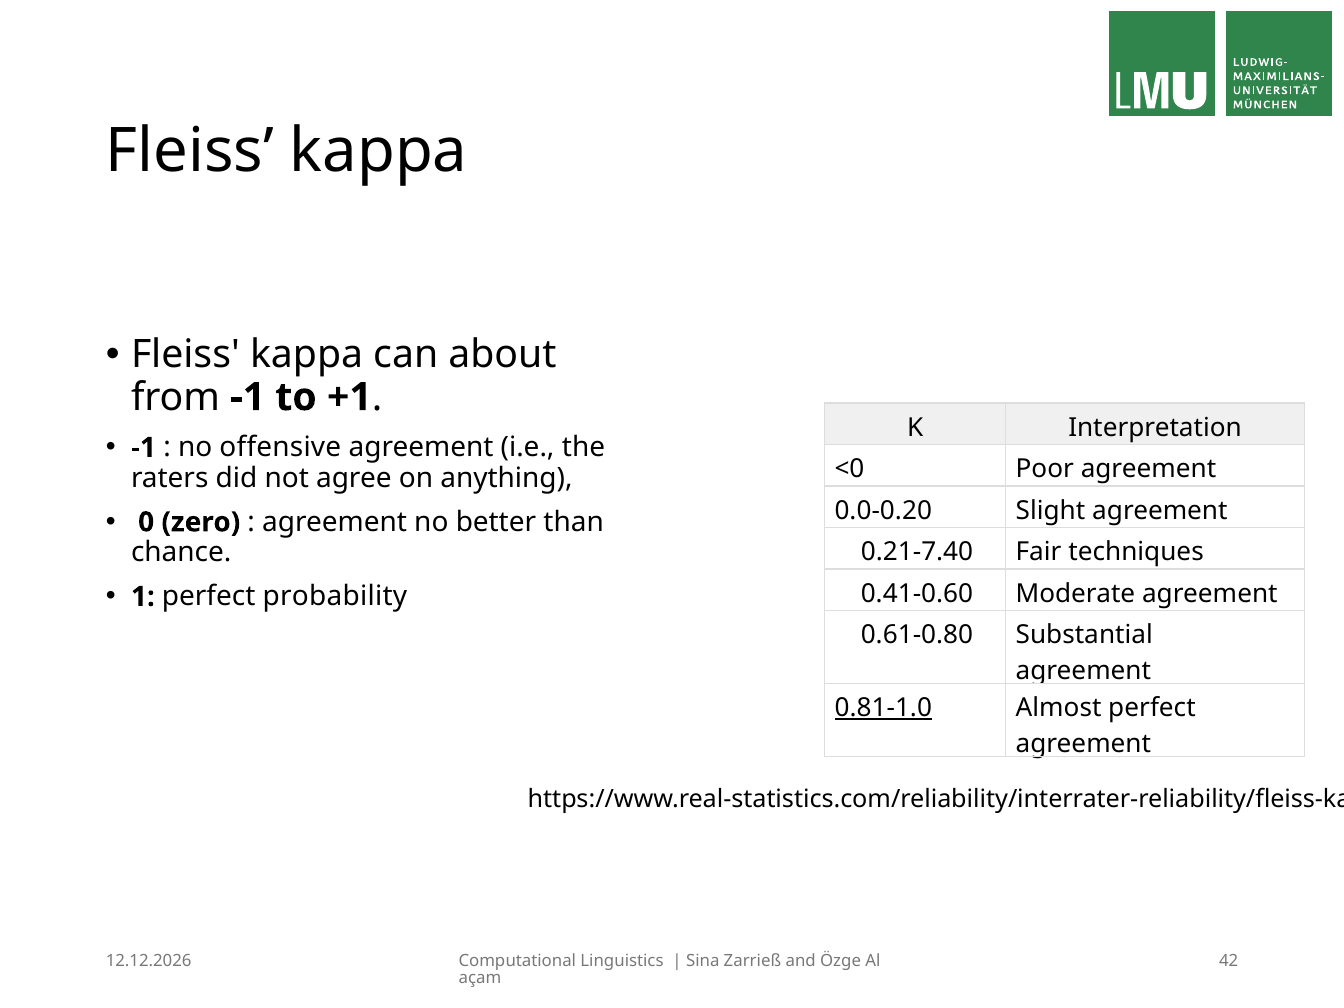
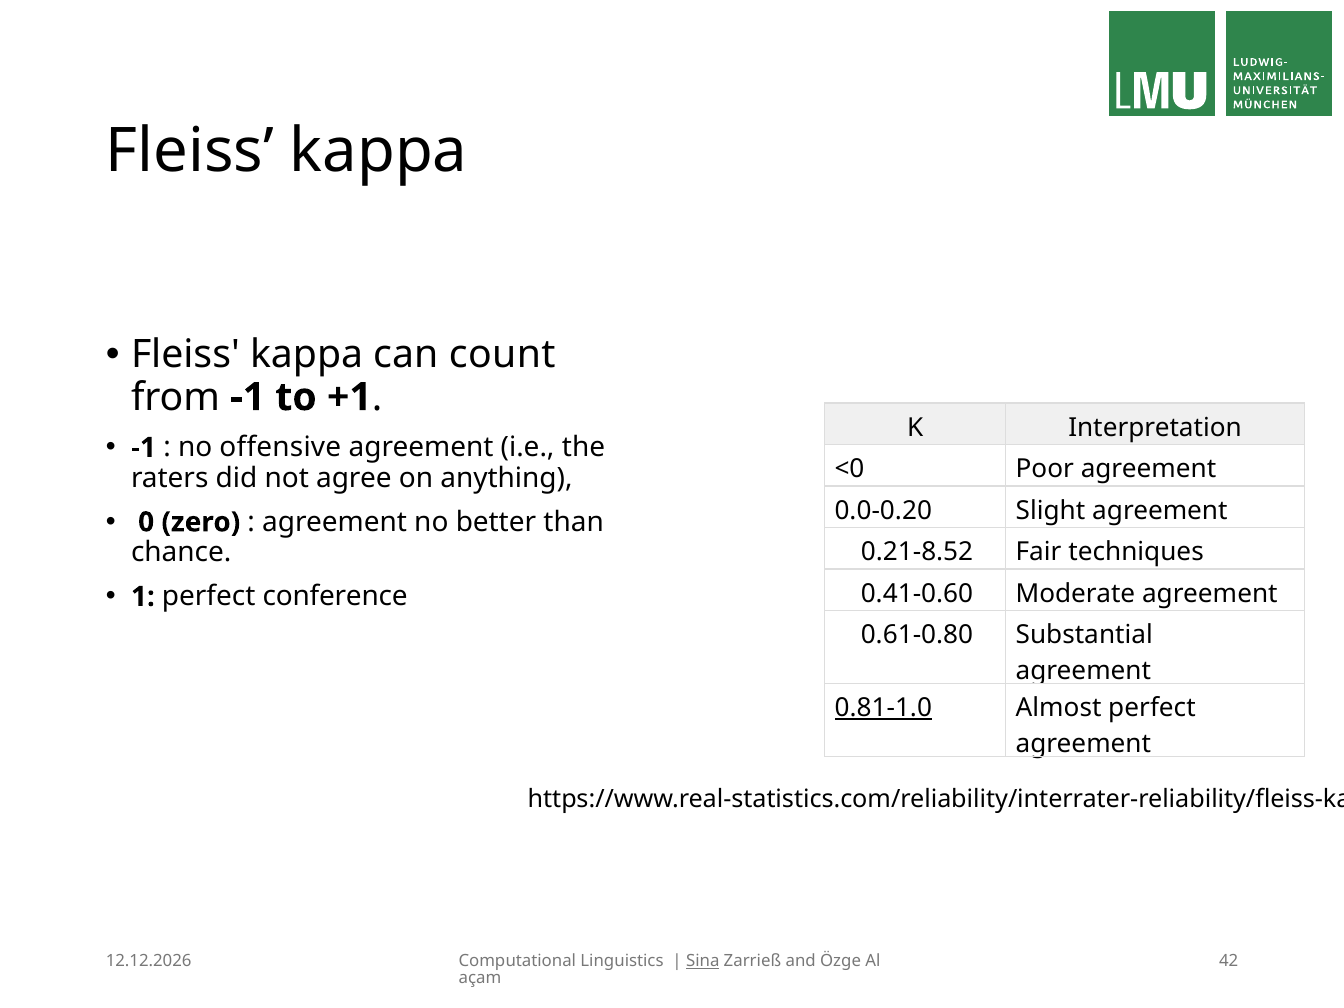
about: about -> count
0.21-7.40: 0.21-7.40 -> 0.21-8.52
probability: probability -> conference
Sina underline: none -> present
